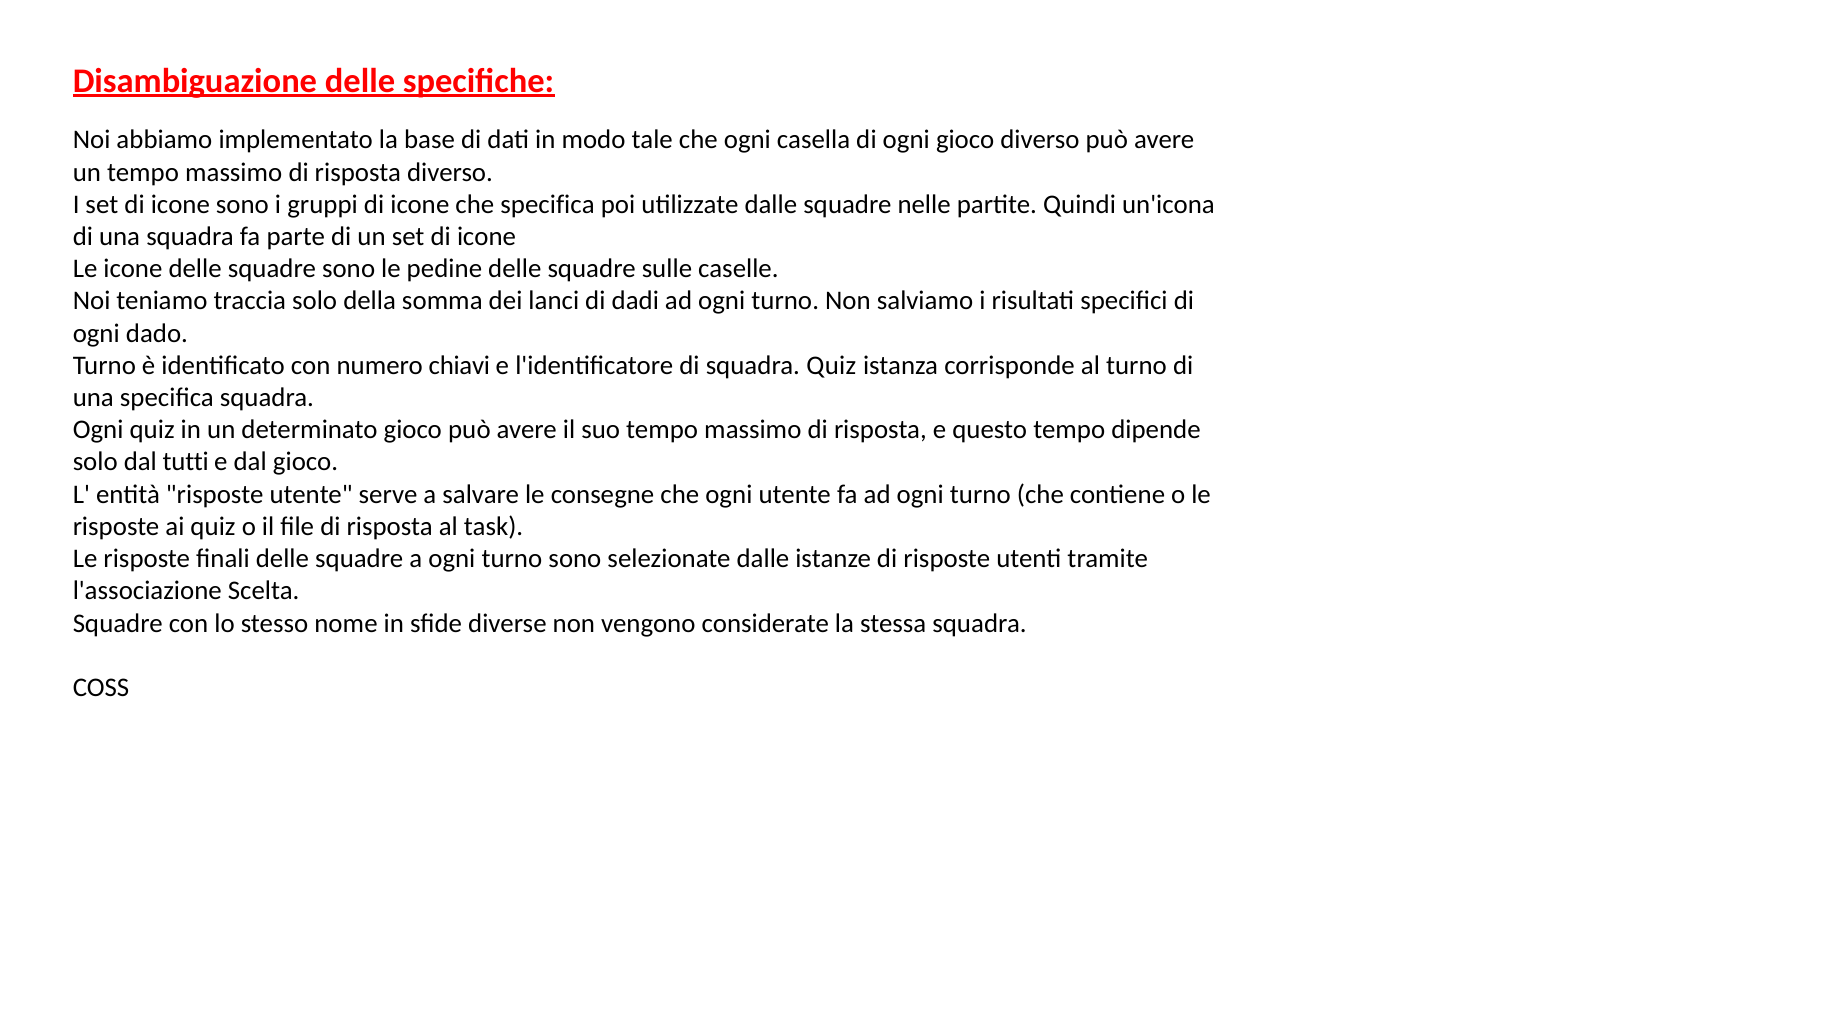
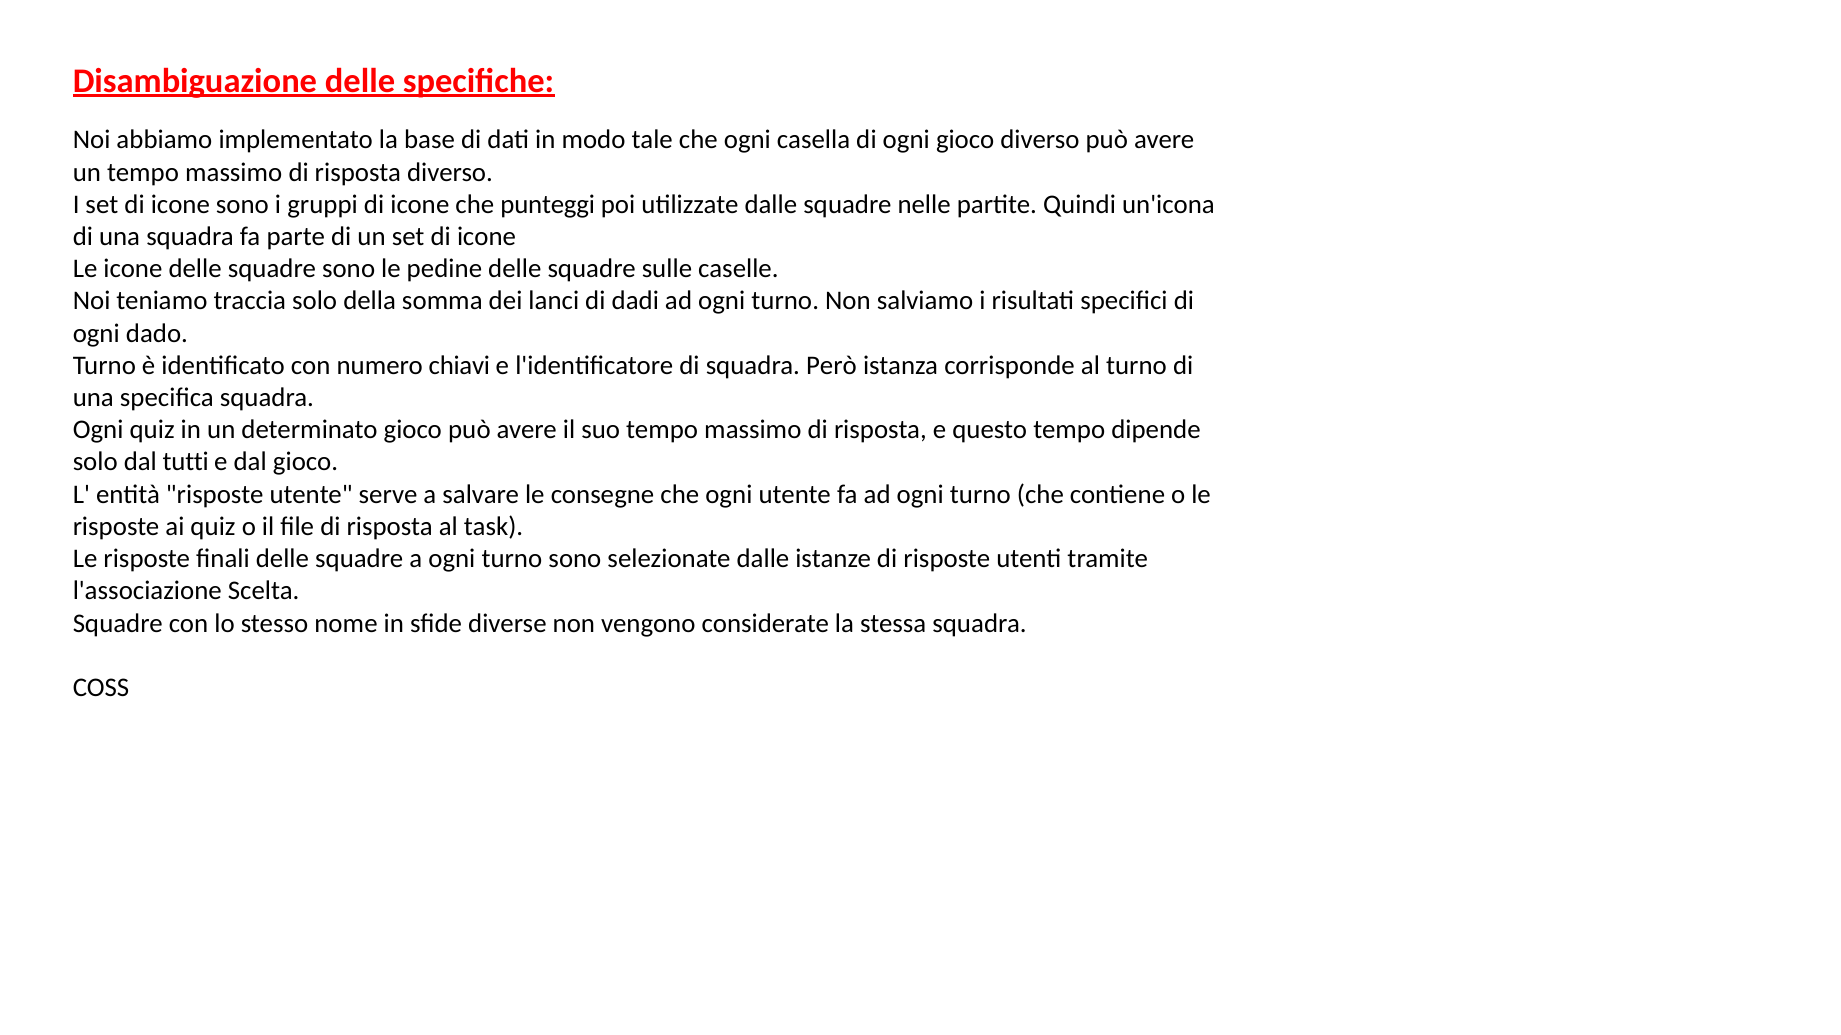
che specifica: specifica -> punteggi
squadra Quiz: Quiz -> Però
